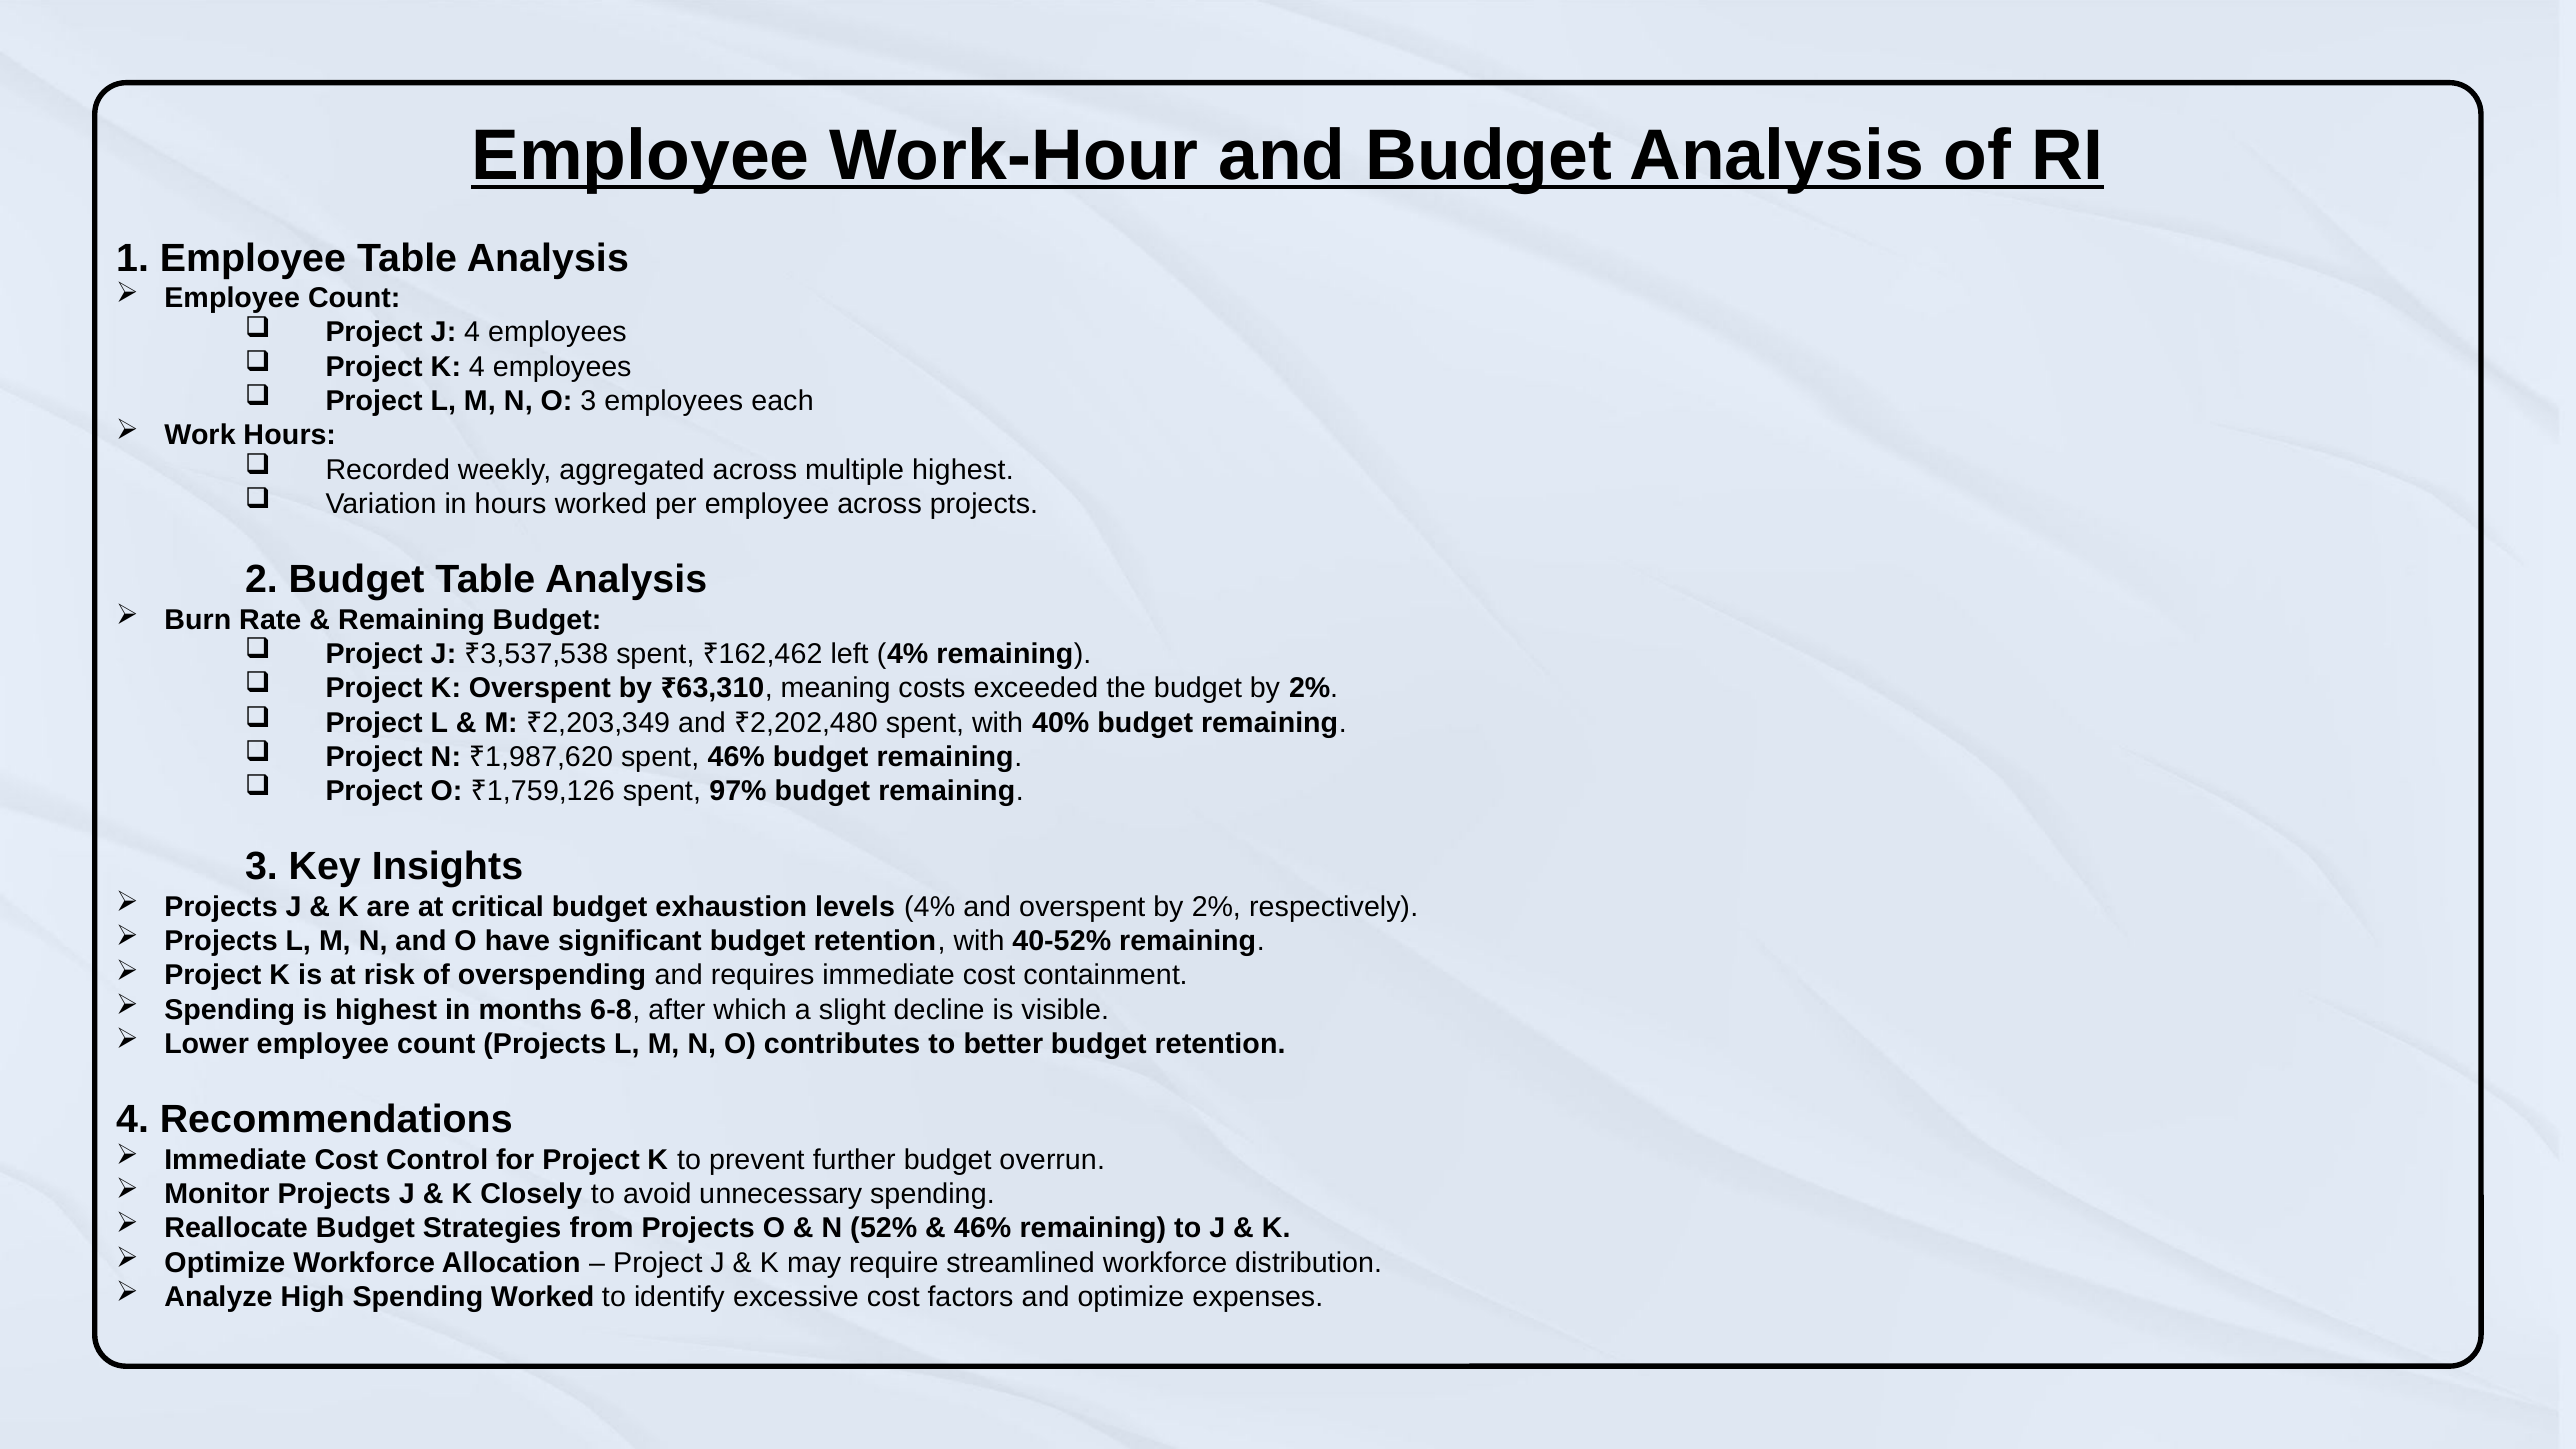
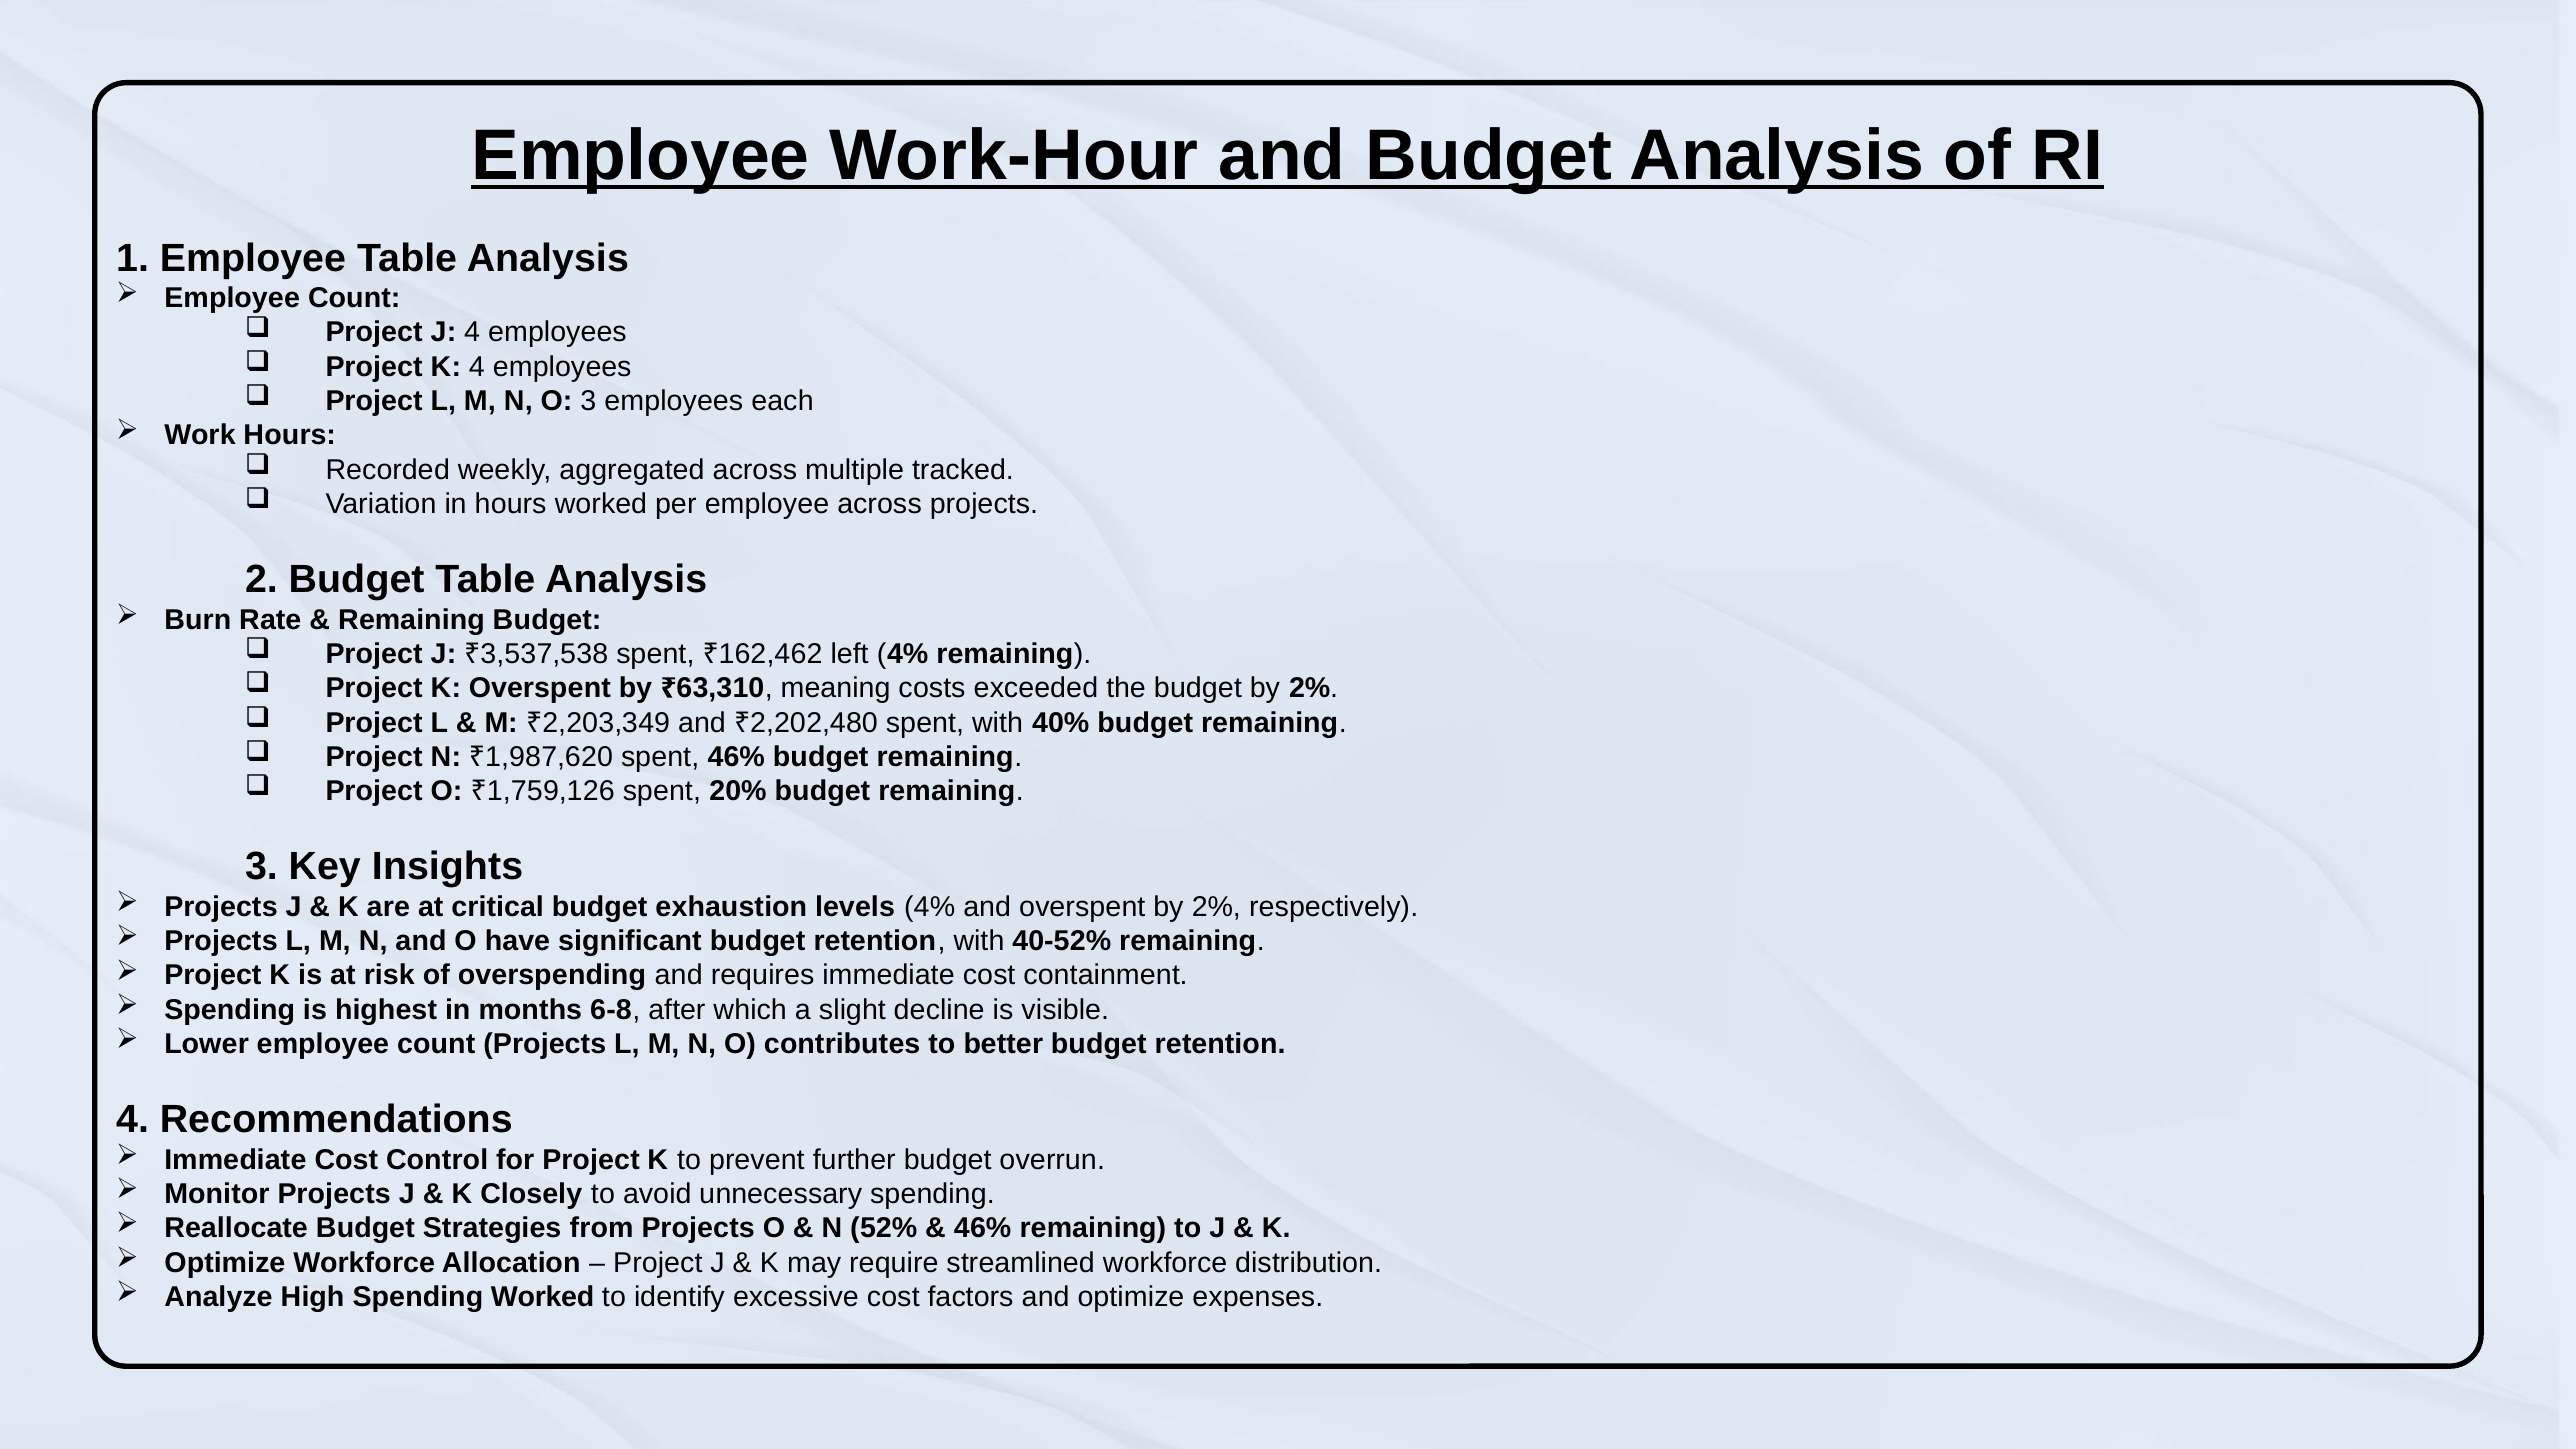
multiple highest: highest -> tracked
97%: 97% -> 20%
